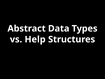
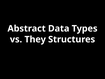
Help: Help -> They
